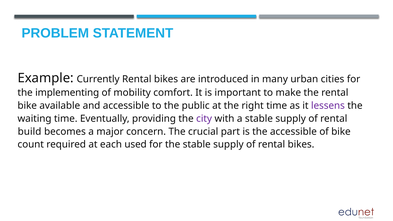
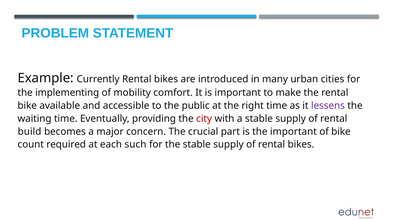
city colour: purple -> red
the accessible: accessible -> important
used: used -> such
